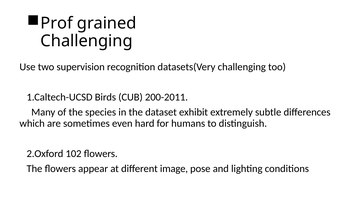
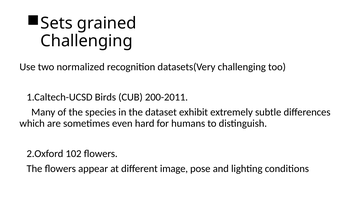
Prof: Prof -> Sets
supervision: supervision -> normalized
